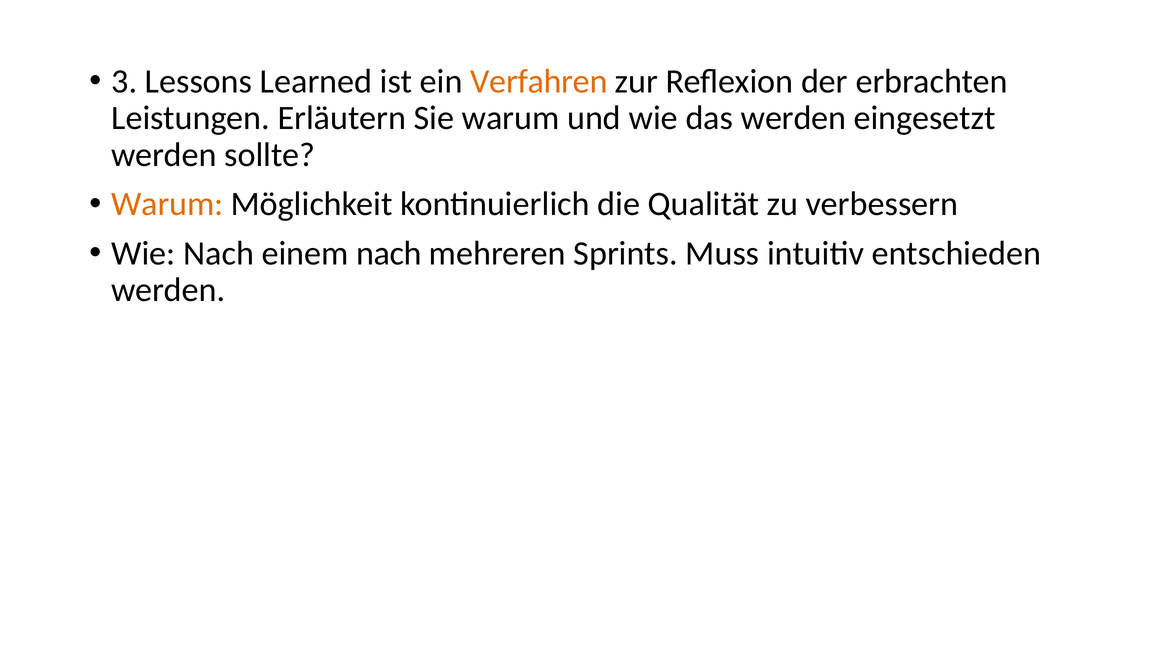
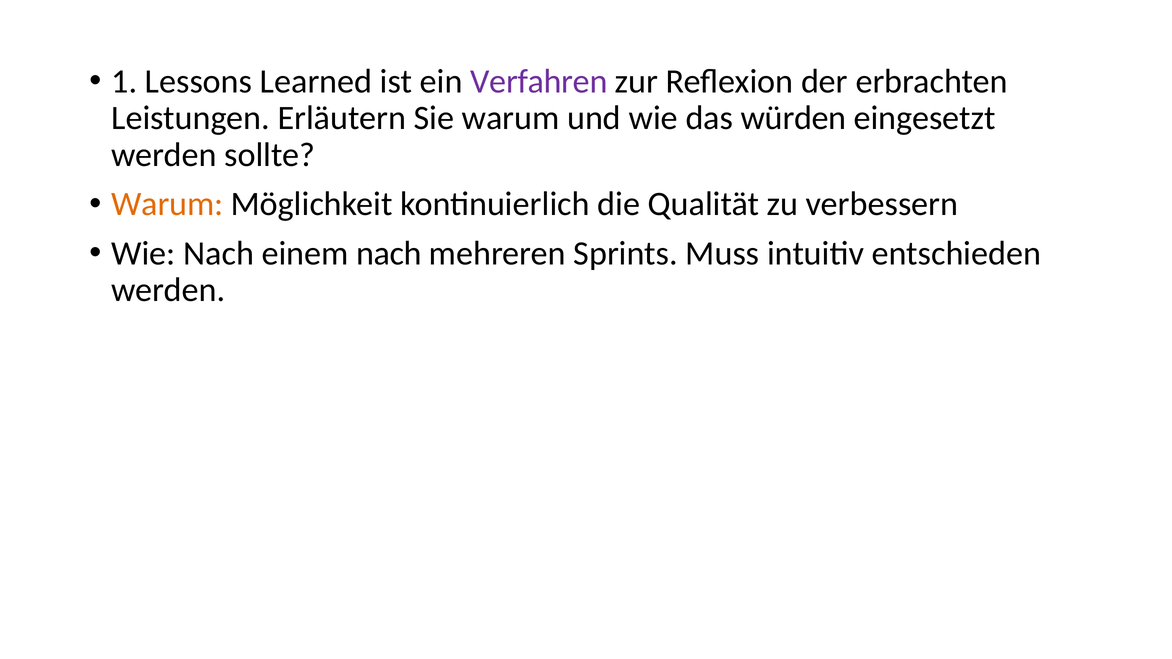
3: 3 -> 1
Verfahren colour: orange -> purple
das werden: werden -> würden
